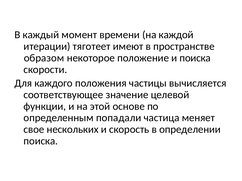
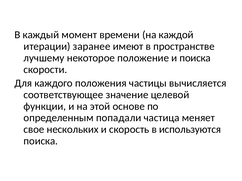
тяготеет: тяготеет -> заранее
образом: образом -> лучшему
определении: определении -> используются
